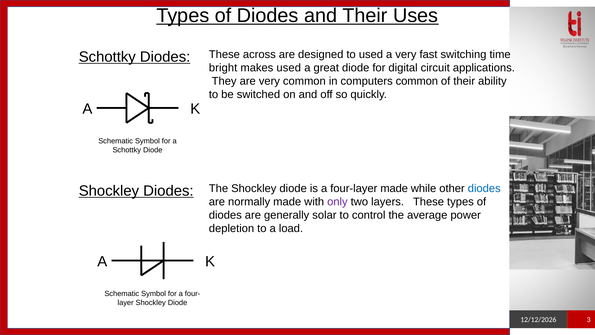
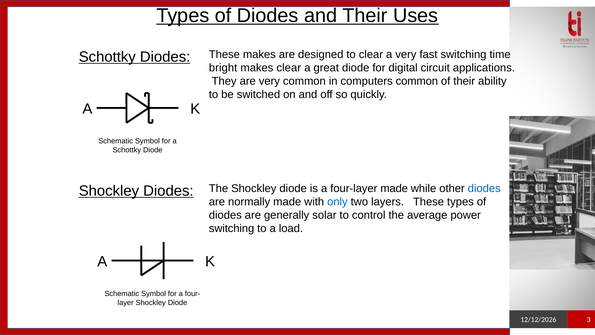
These across: across -> makes
to used: used -> clear
makes used: used -> clear
only colour: purple -> blue
depletion at (232, 228): depletion -> switching
